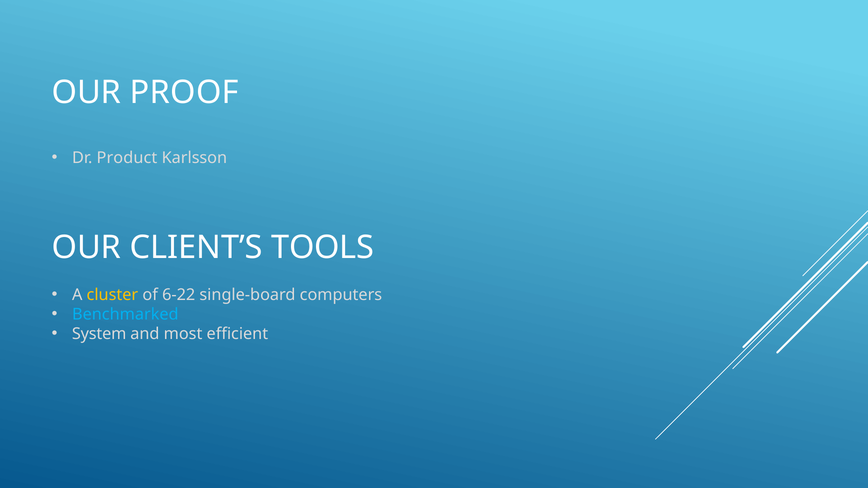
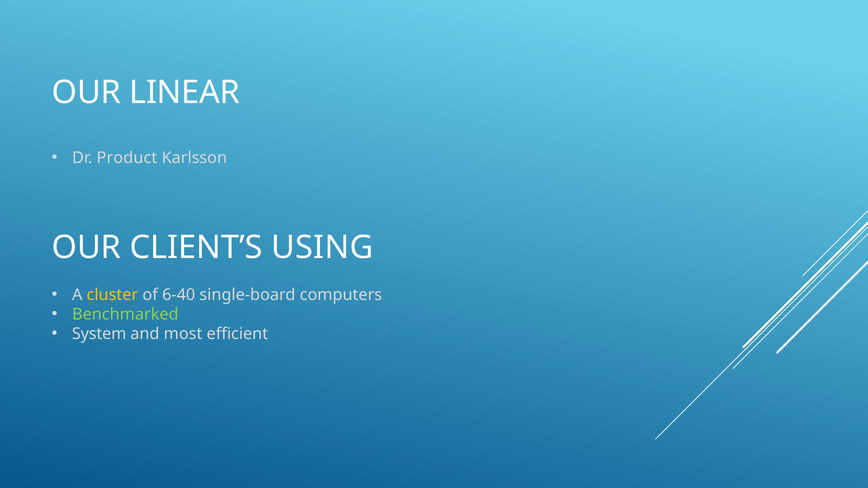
PROOF: PROOF -> LINEAR
TOOLS: TOOLS -> USING
6-22: 6-22 -> 6-40
Benchmarked colour: light blue -> light green
